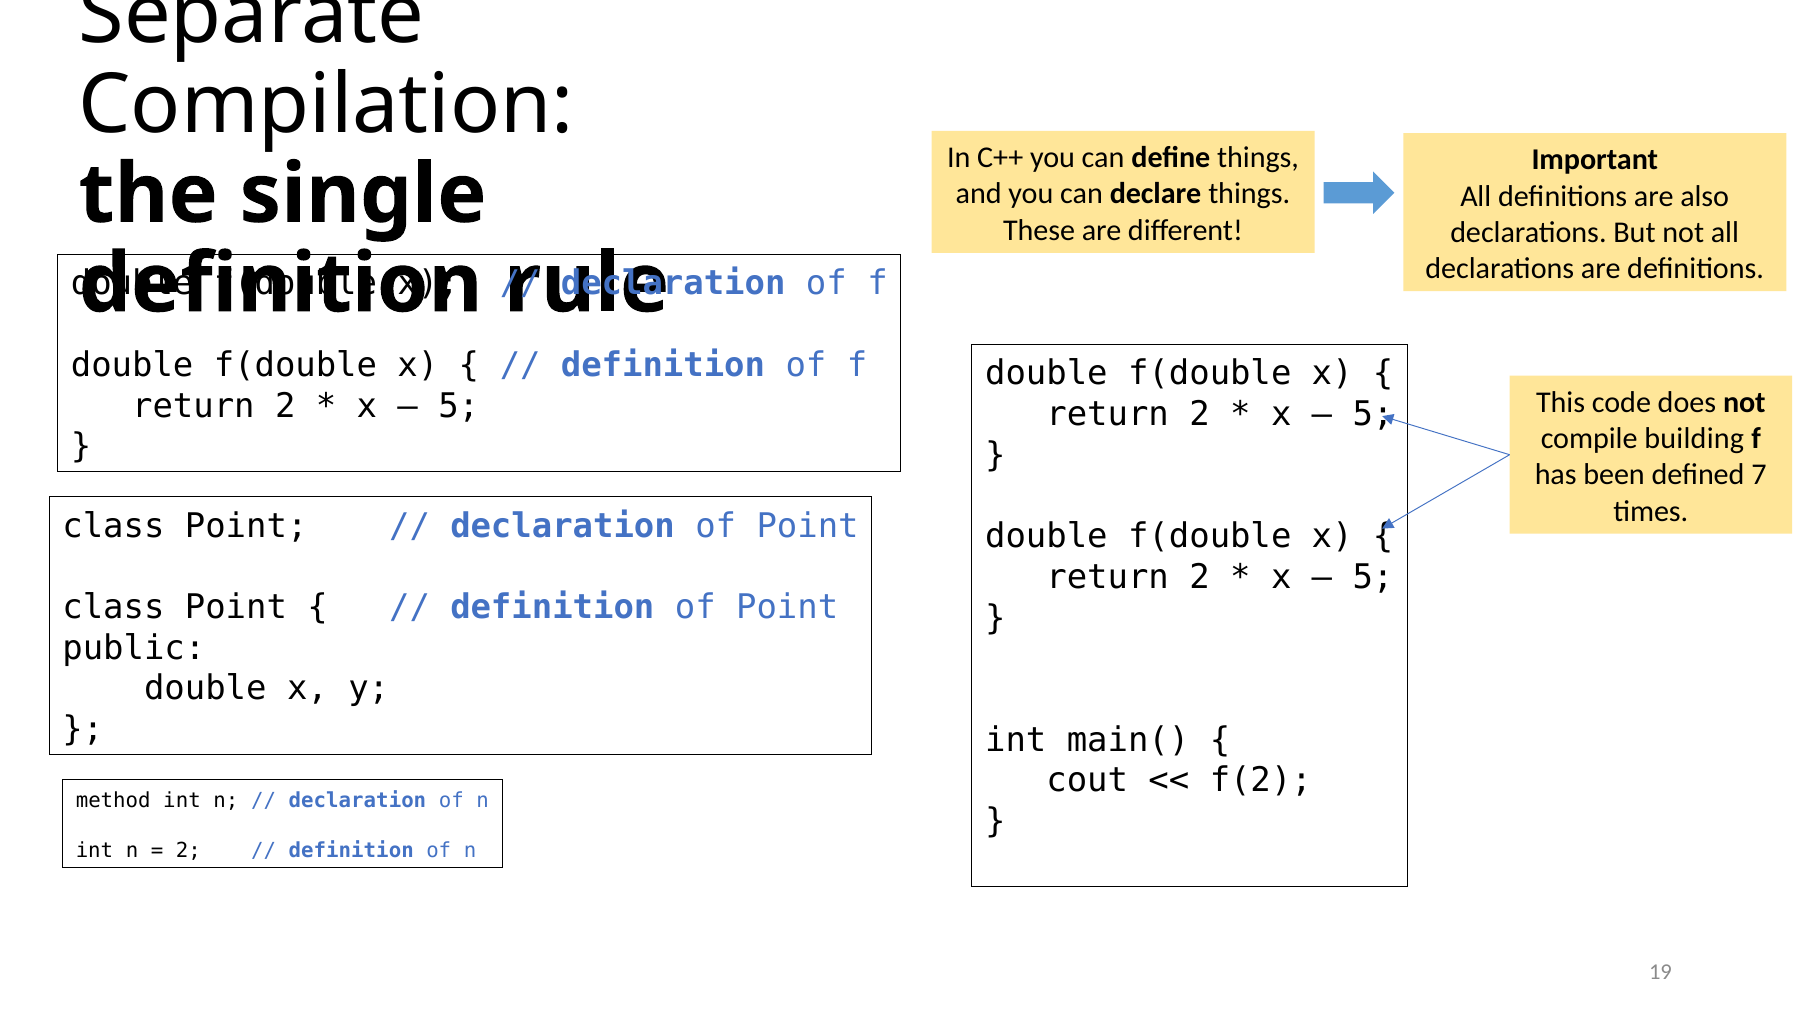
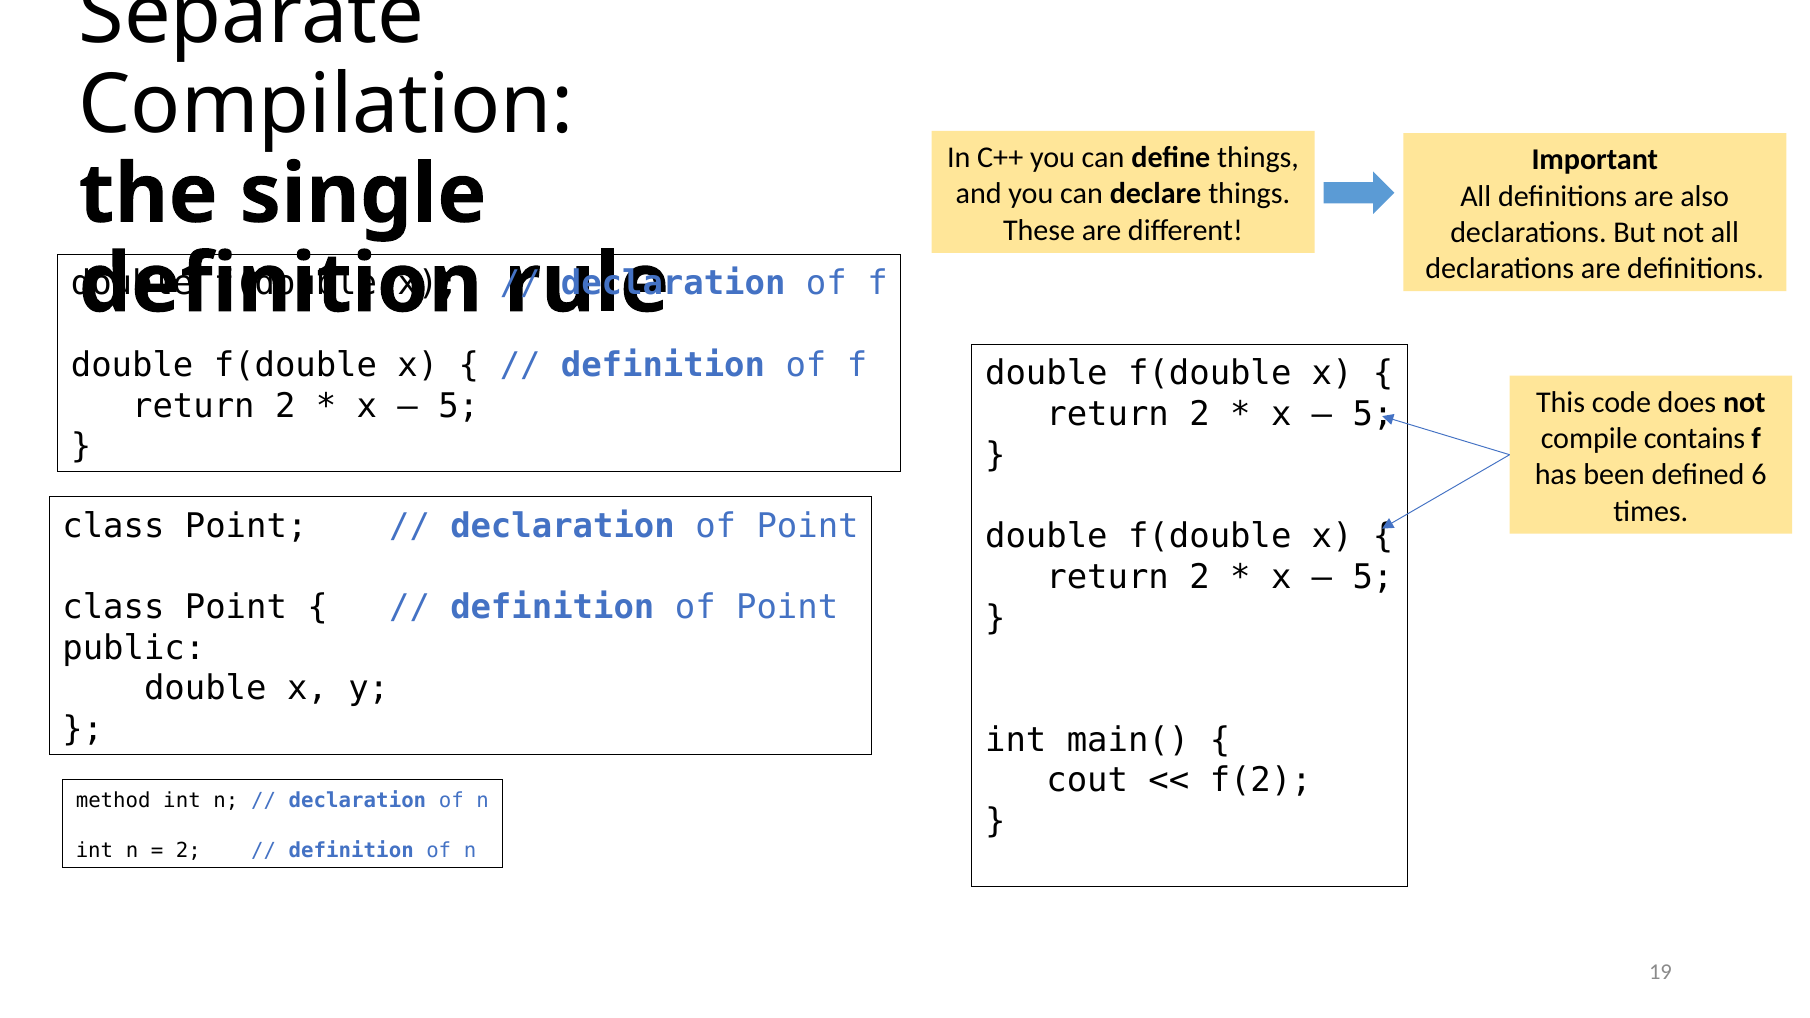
building: building -> contains
7: 7 -> 6
